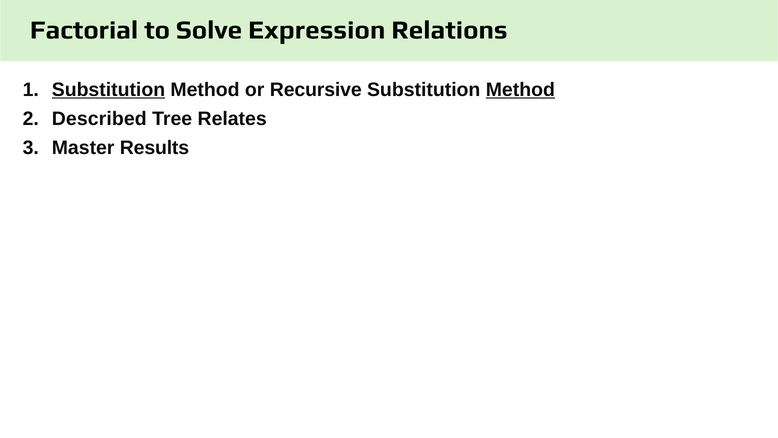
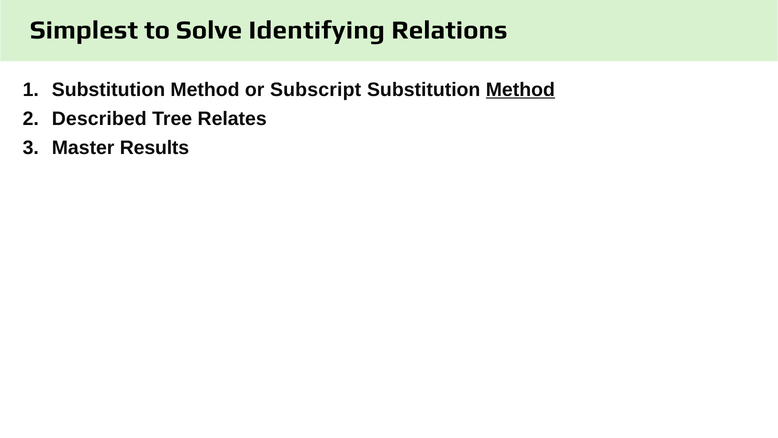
Factorial: Factorial -> Simplest
Expression: Expression -> Identifying
Substitution at (108, 90) underline: present -> none
Recursive: Recursive -> Subscript
